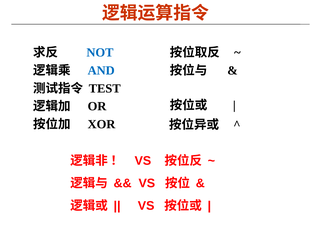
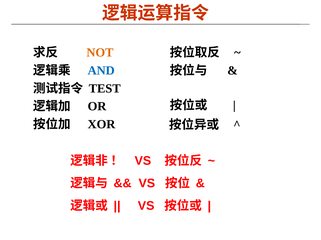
NOT colour: blue -> orange
